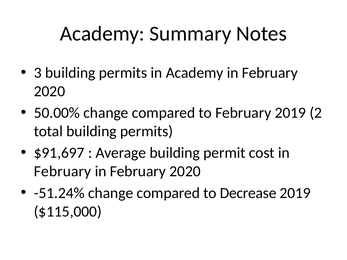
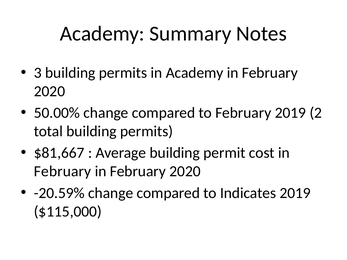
$91,697: $91,697 -> $81,667
-51.24%: -51.24% -> -20.59%
Decrease: Decrease -> Indicates
